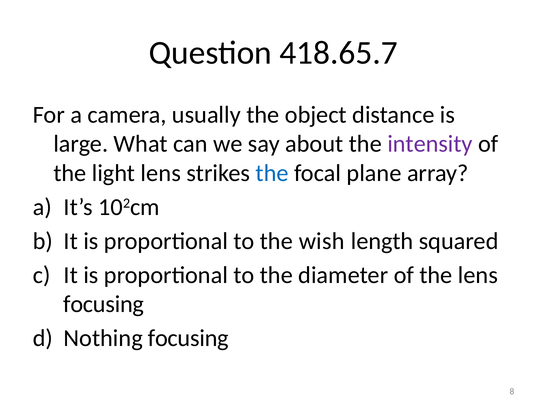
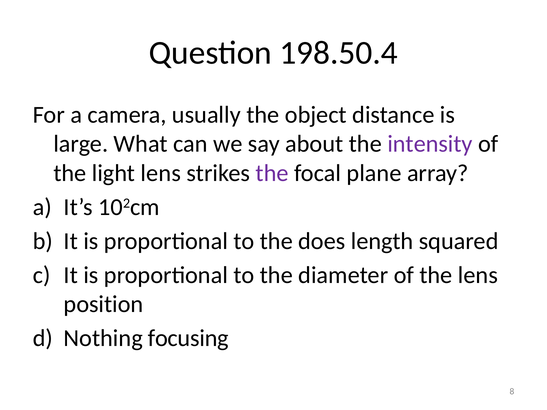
418.65.7: 418.65.7 -> 198.50.4
the at (272, 173) colour: blue -> purple
wish: wish -> does
focusing at (104, 304): focusing -> position
